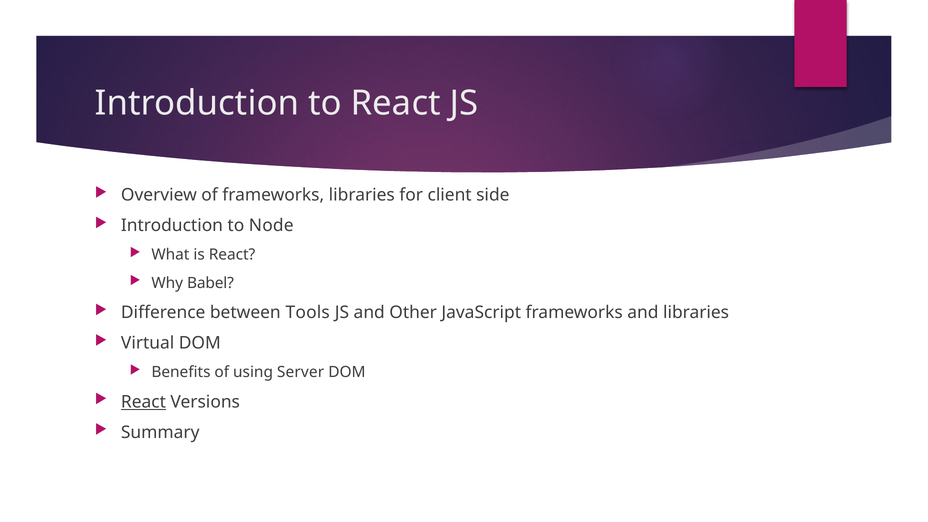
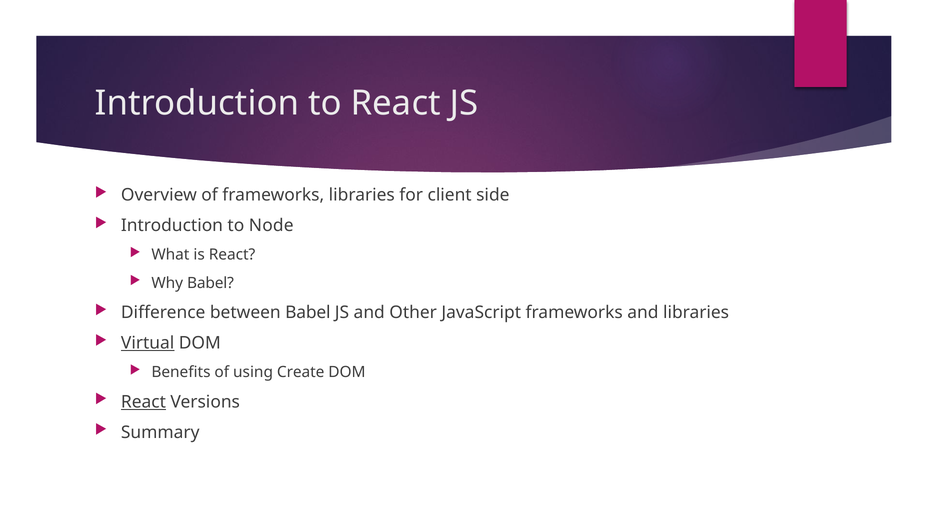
between Tools: Tools -> Babel
Virtual underline: none -> present
Server: Server -> Create
